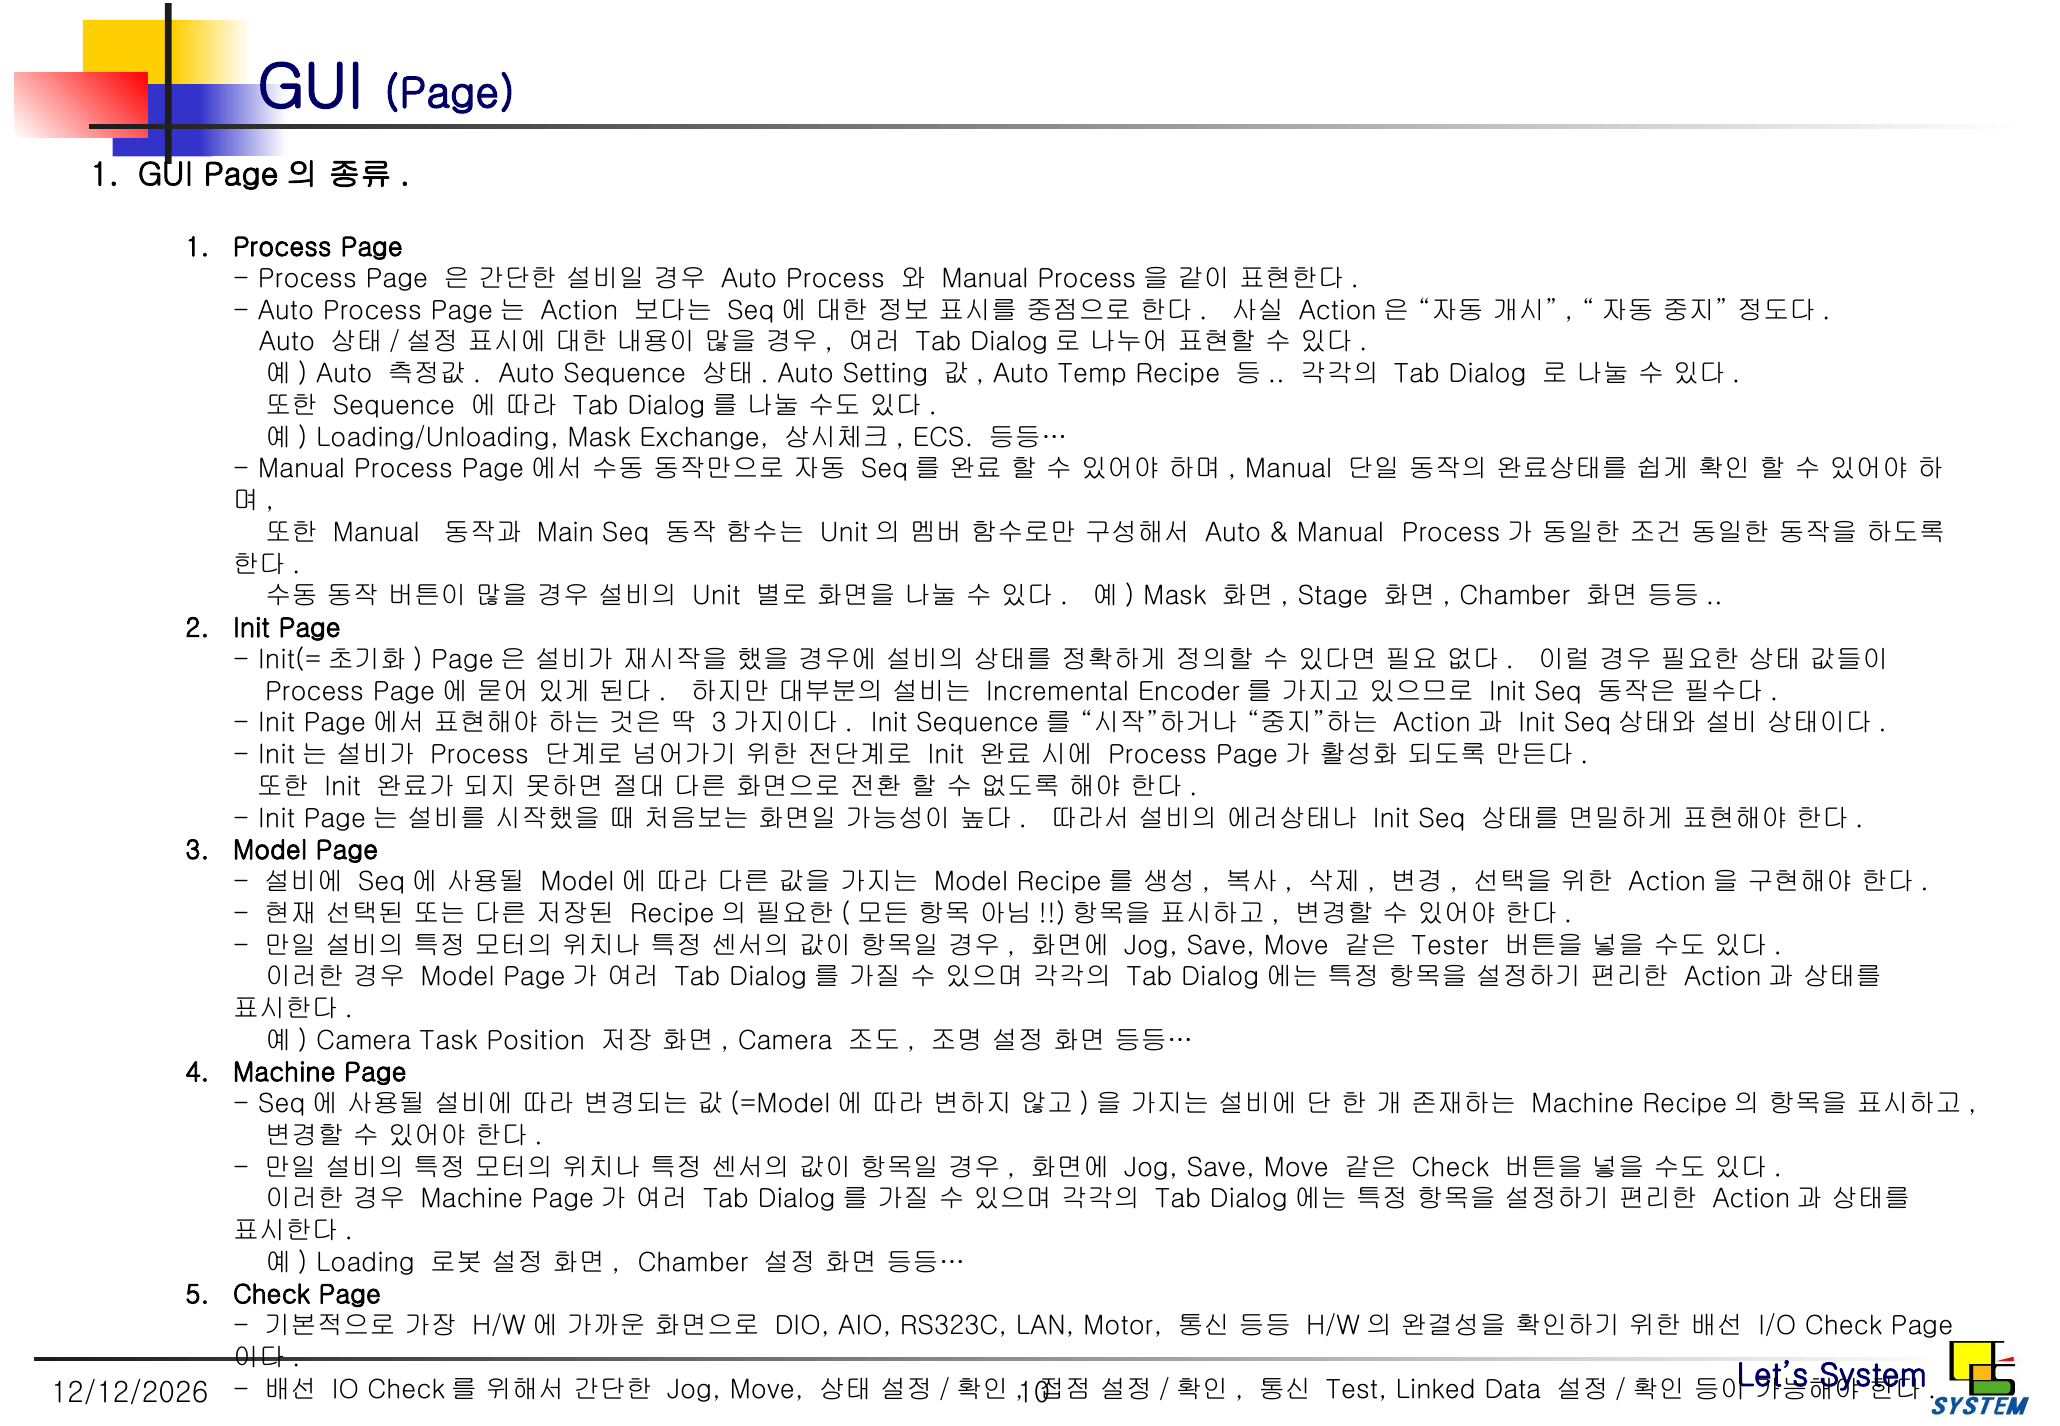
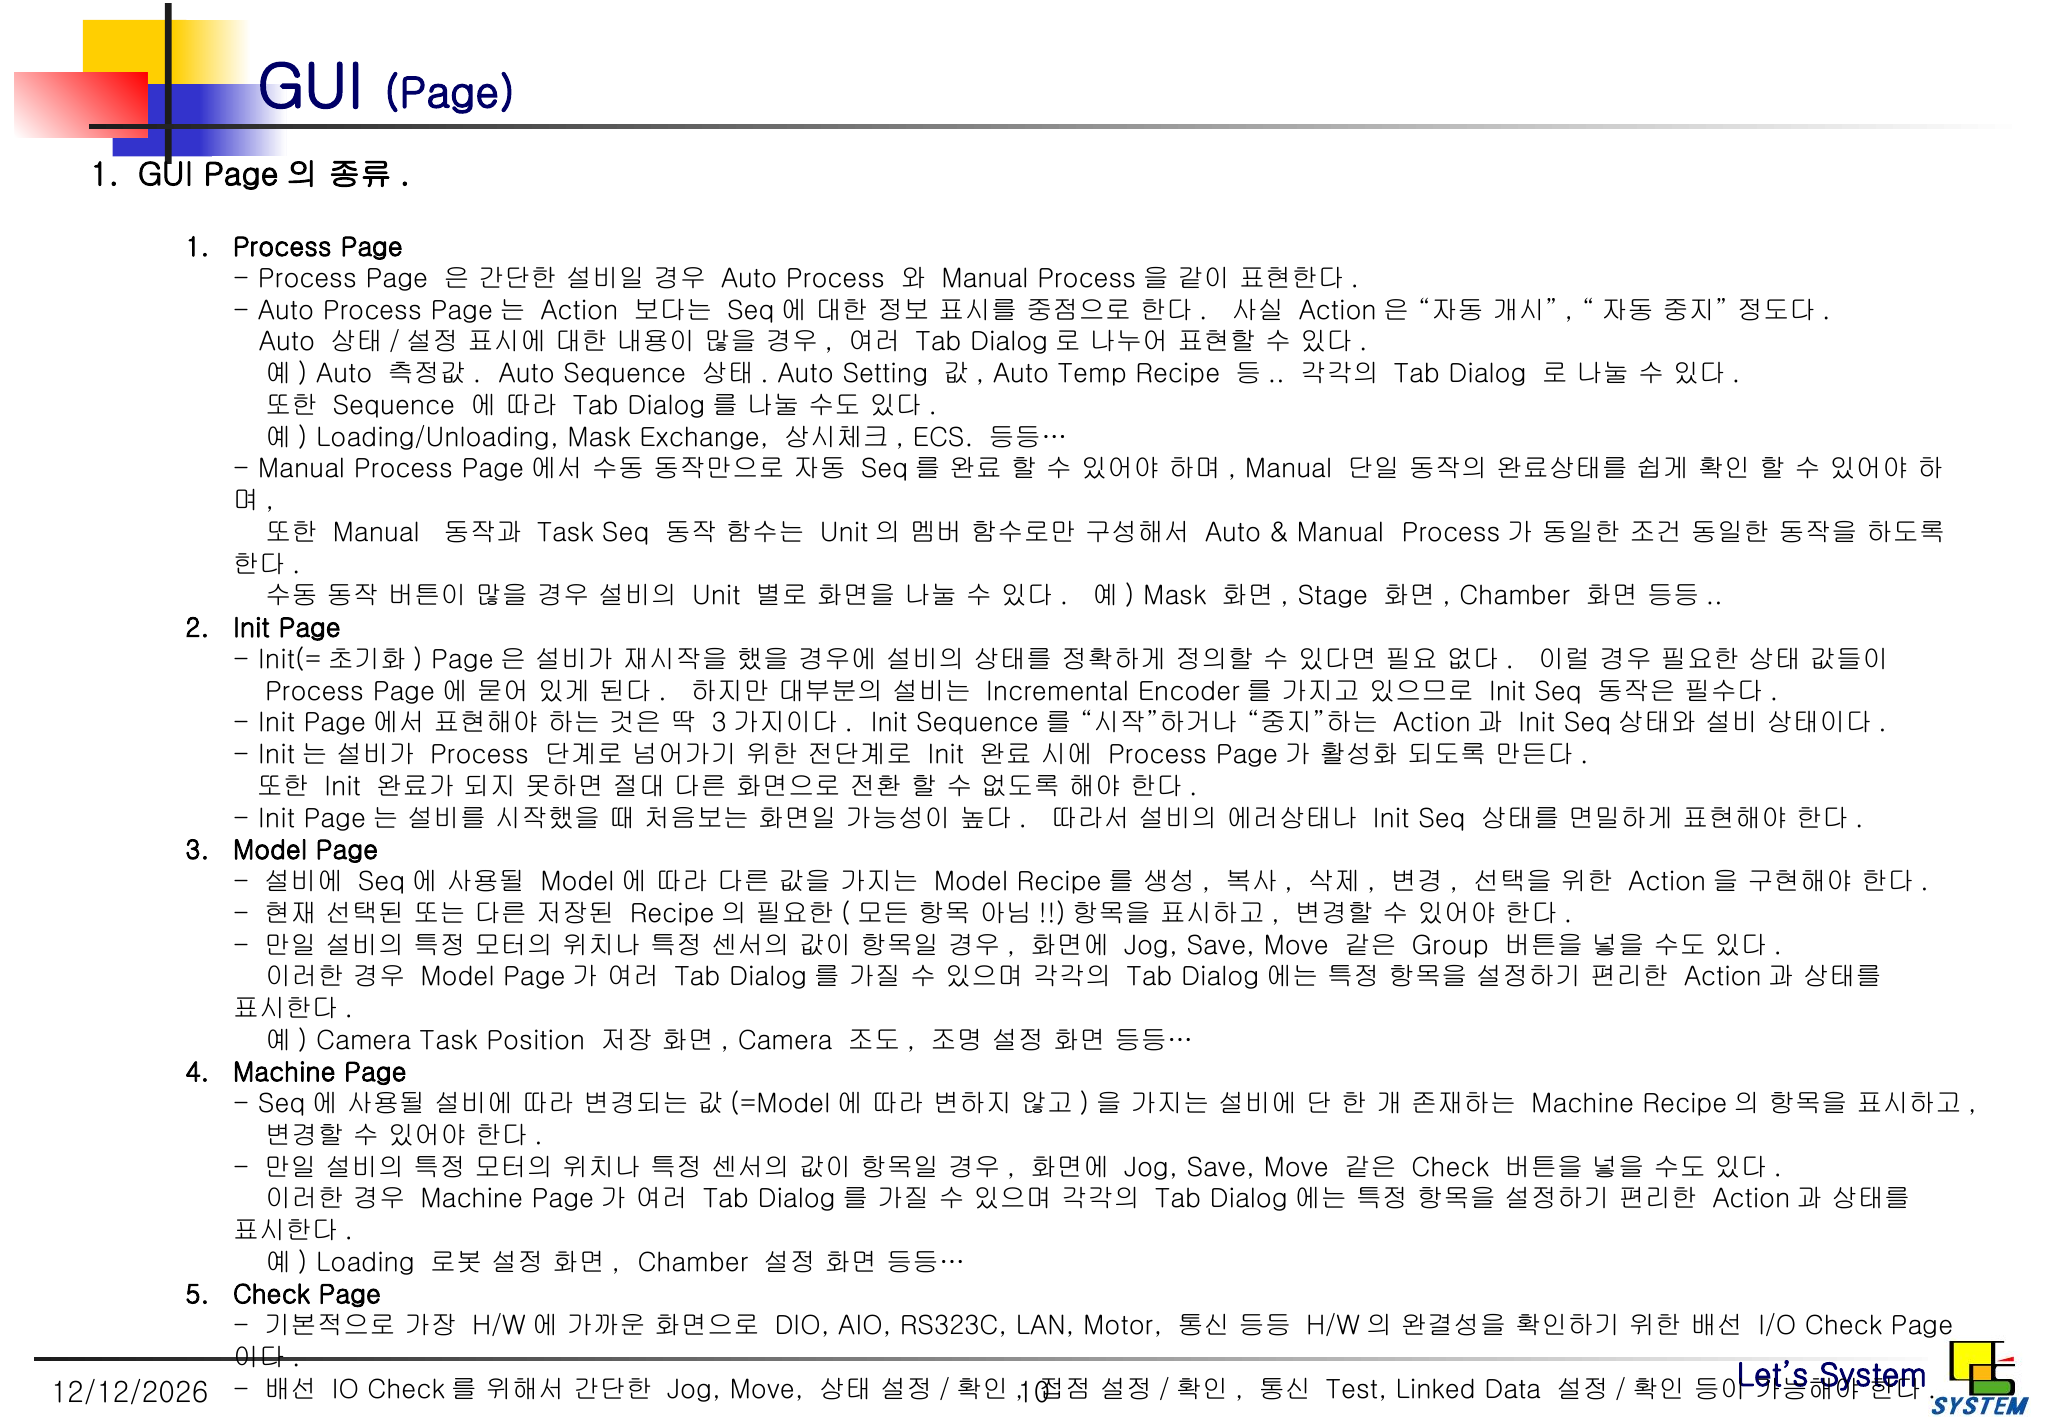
Main at (565, 533): Main -> Task
Tester: Tester -> Group
